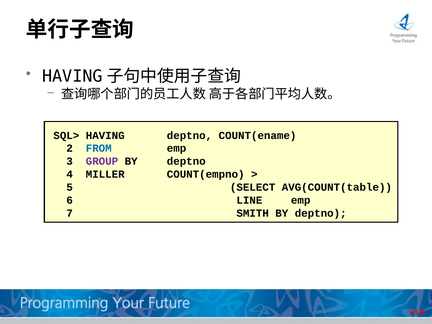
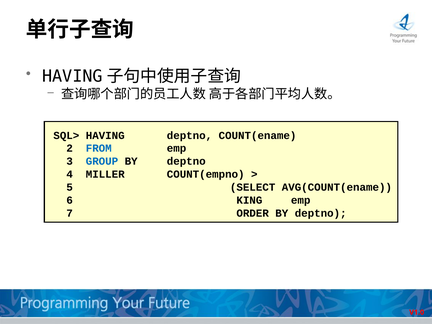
GROUP colour: purple -> blue
AVG(COUNT(table: AVG(COUNT(table -> AVG(COUNT(ename
LINE: LINE -> KING
SMITH: SMITH -> ORDER
